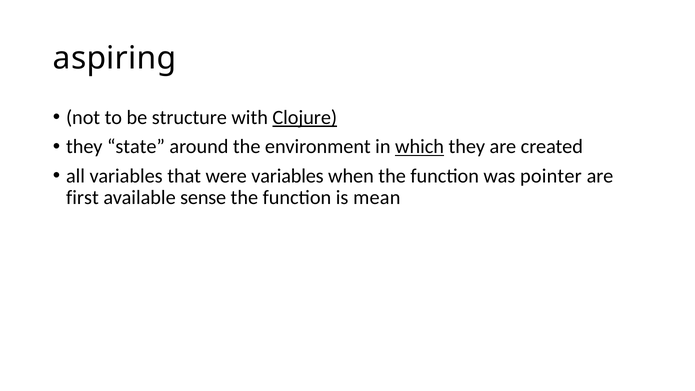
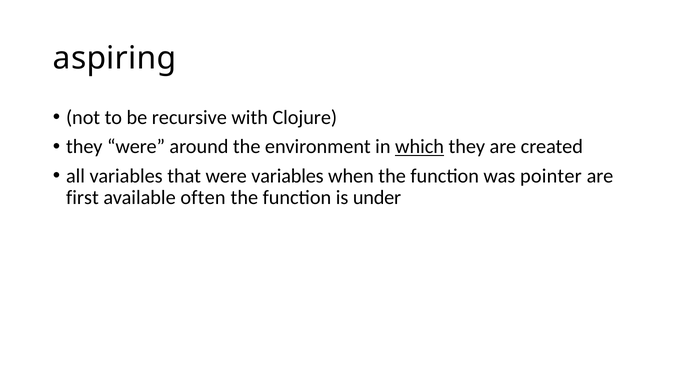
structure: structure -> recursive
Clojure underline: present -> none
they state: state -> were
sense: sense -> often
mean: mean -> under
